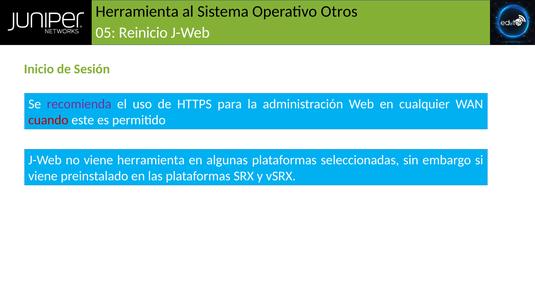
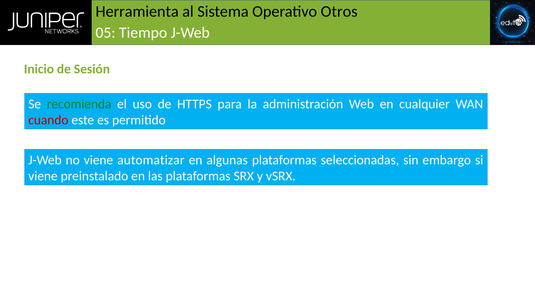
Reinicio: Reinicio -> Tiempo
recomienda colour: purple -> green
viene herramienta: herramienta -> automatizar
